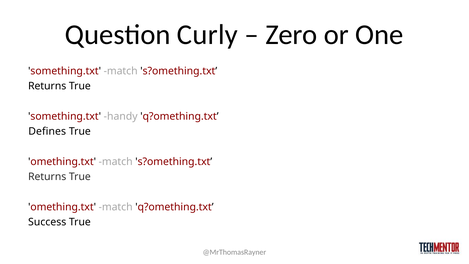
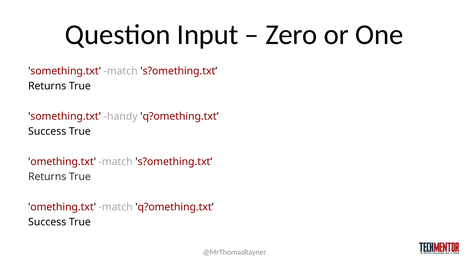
Curly: Curly -> Input
Defines at (47, 131): Defines -> Success
